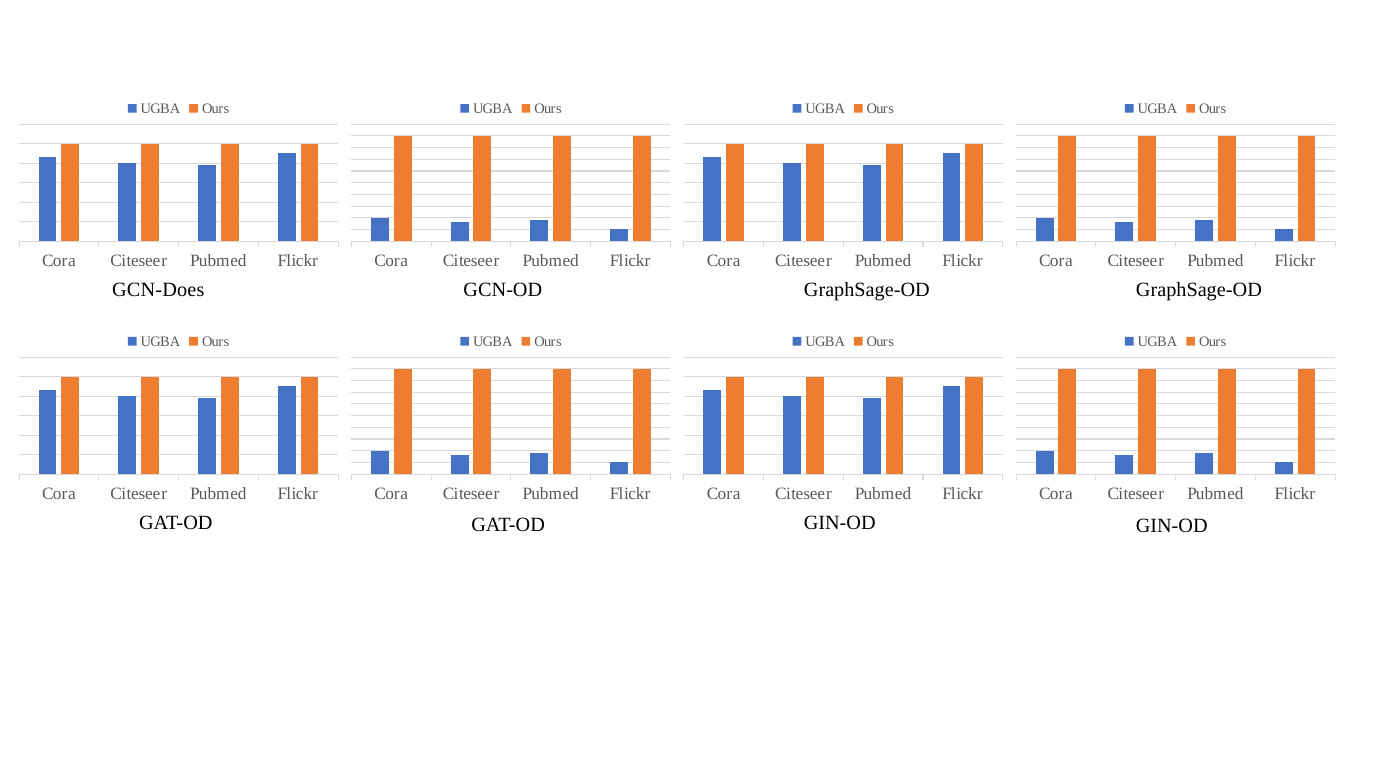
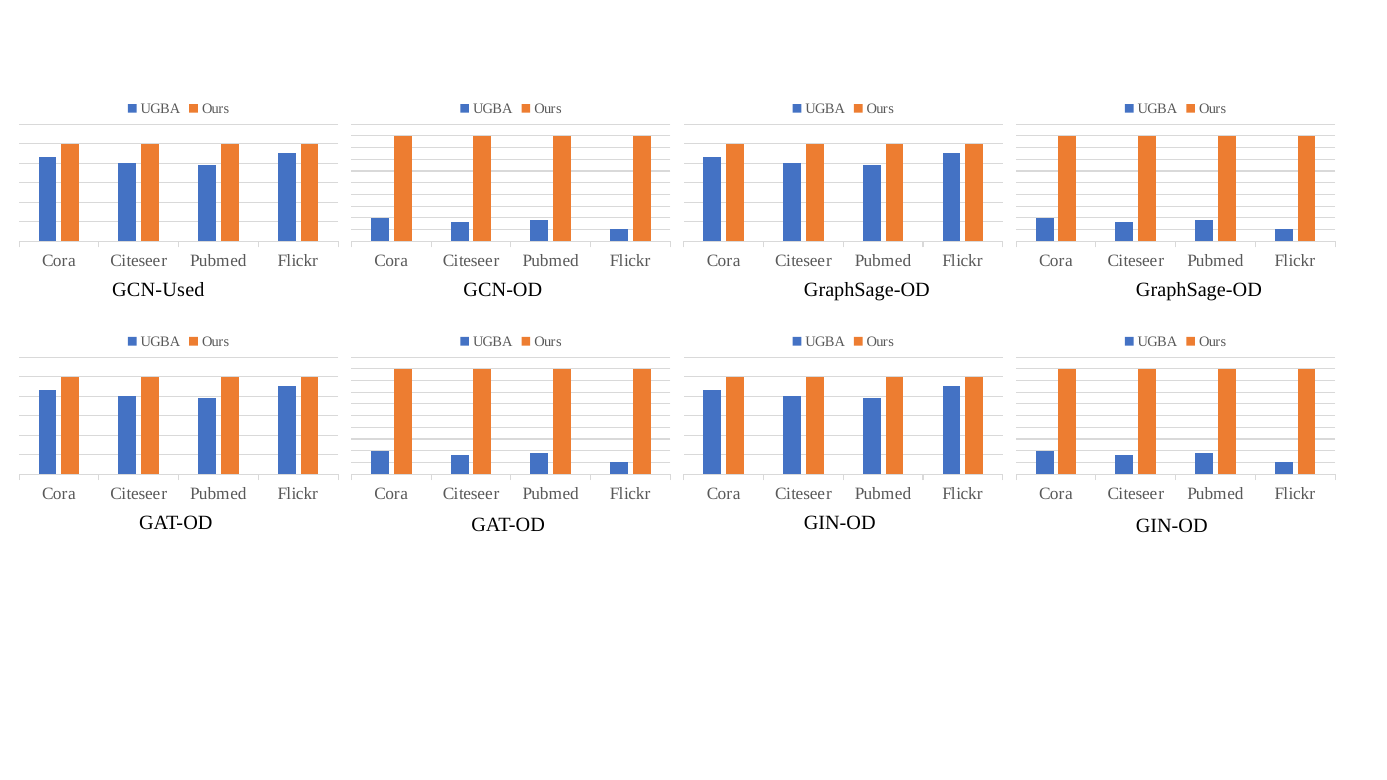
GCN-Does: GCN-Does -> GCN-Used
